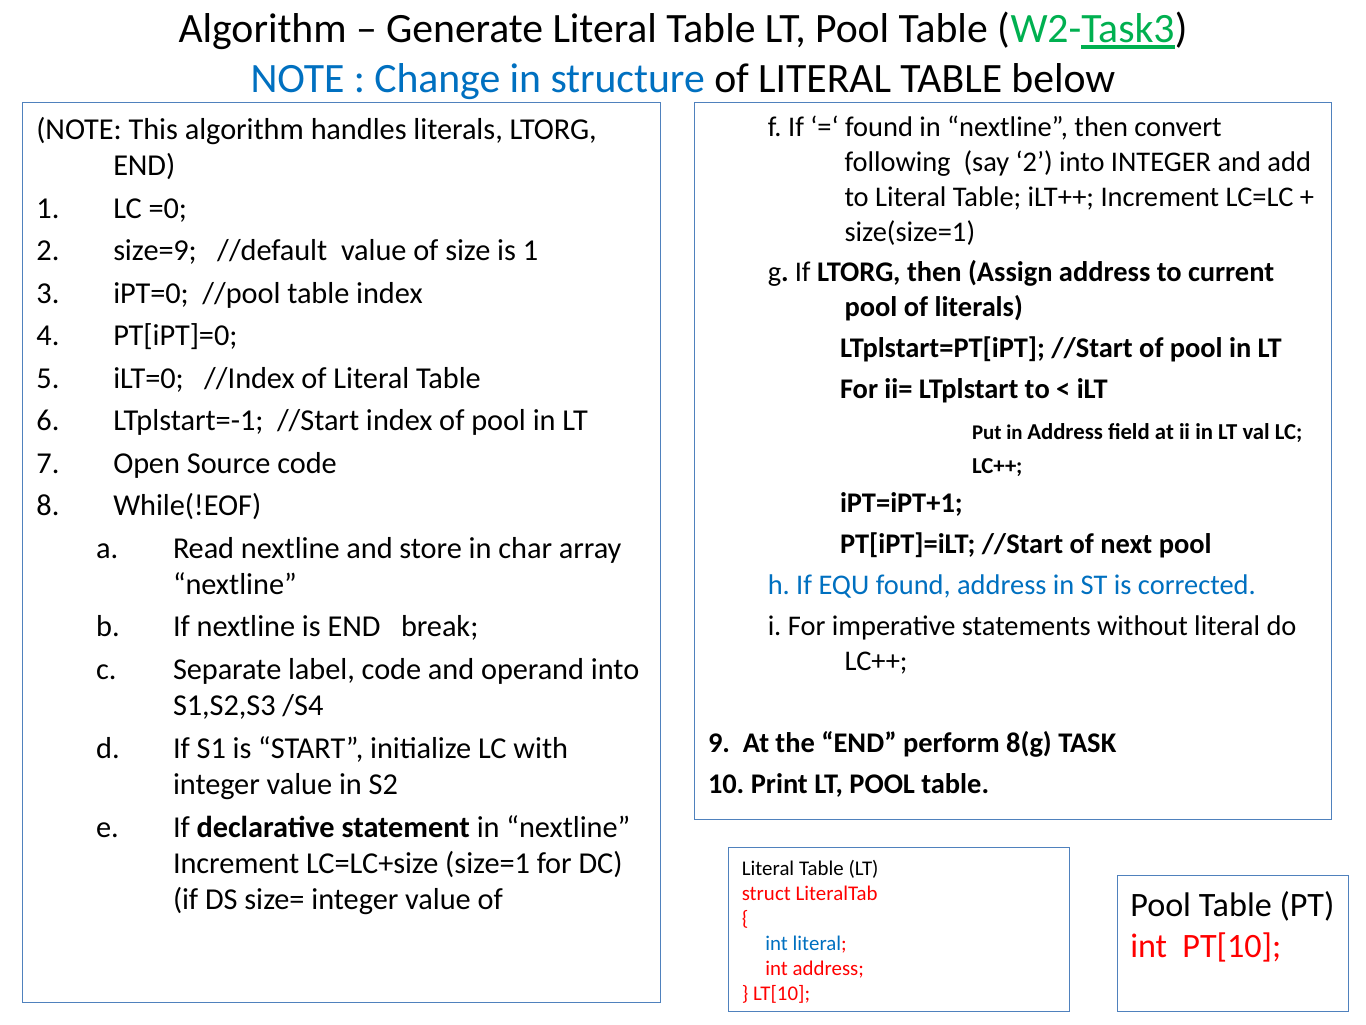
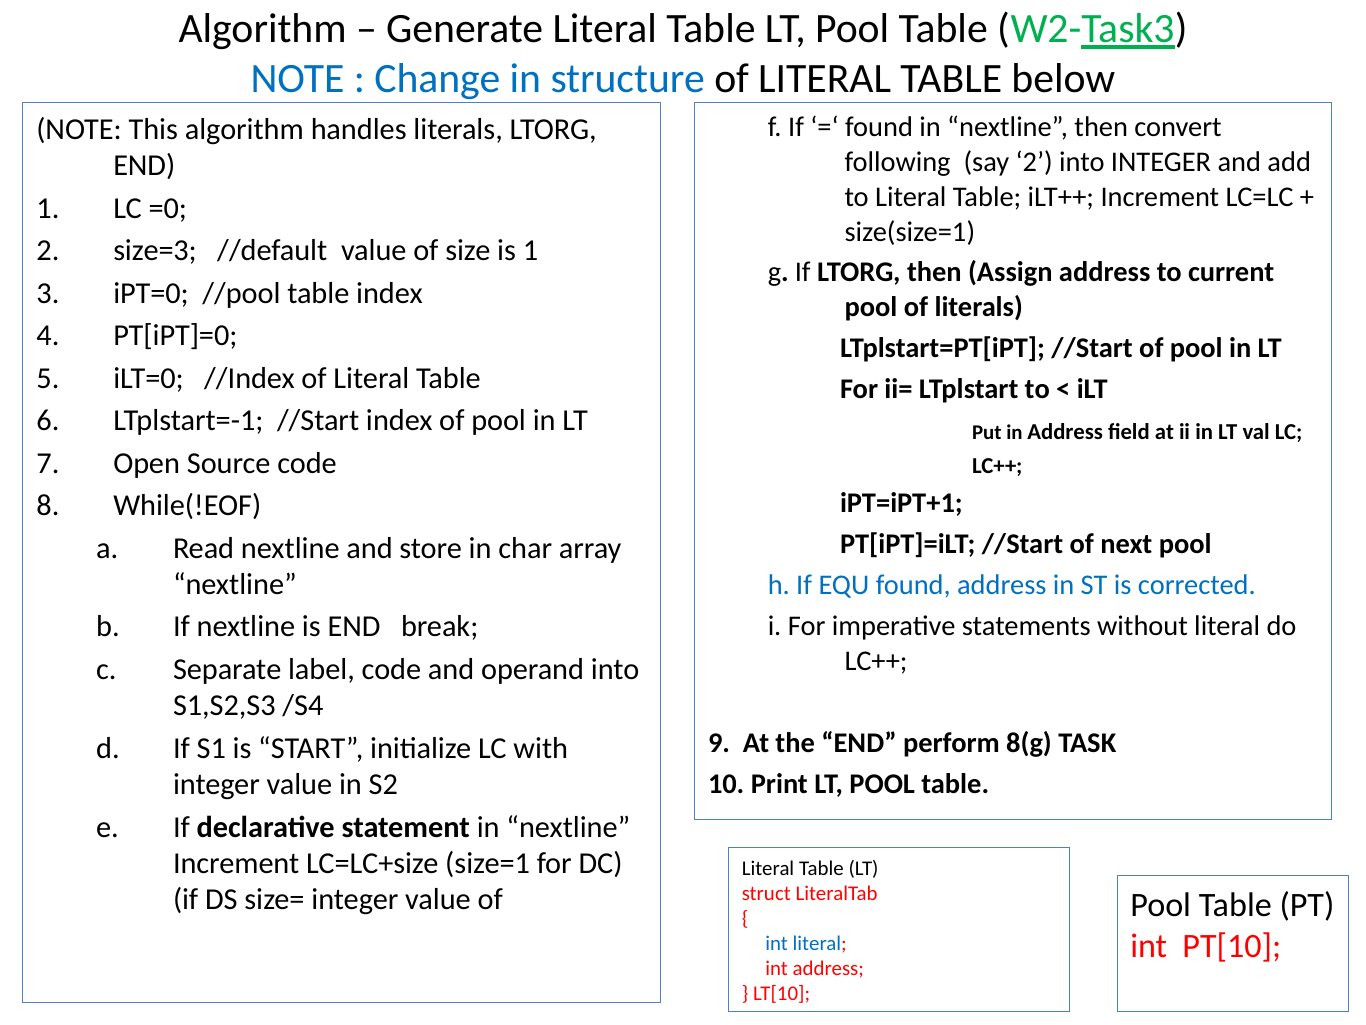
size=9: size=9 -> size=3
